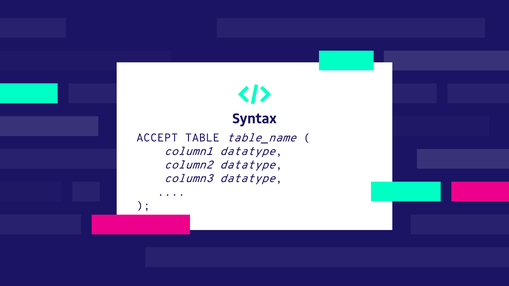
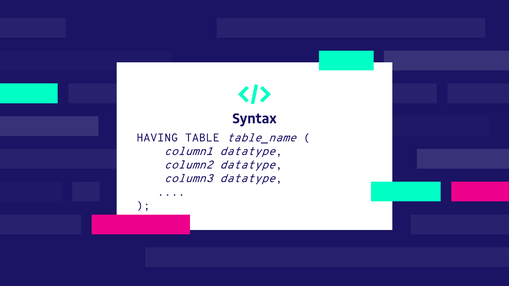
ACCEPT: ACCEPT -> HAVING
